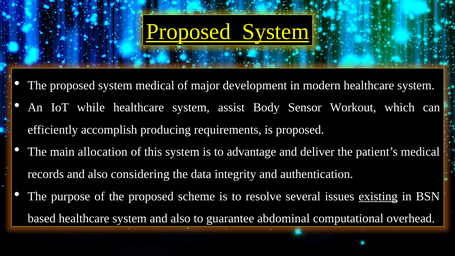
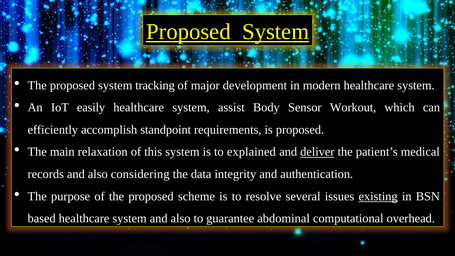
system medical: medical -> tracking
while: while -> easily
producing: producing -> standpoint
allocation: allocation -> relaxation
advantage: advantage -> explained
deliver underline: none -> present
